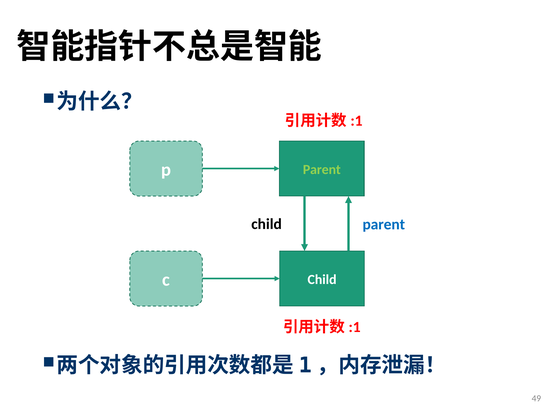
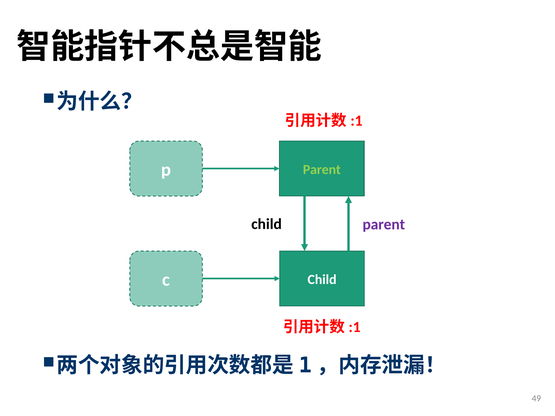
parent at (384, 225) colour: blue -> purple
